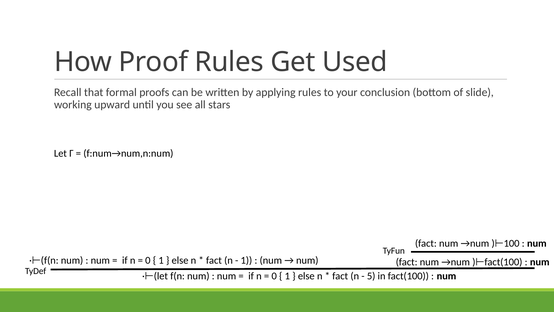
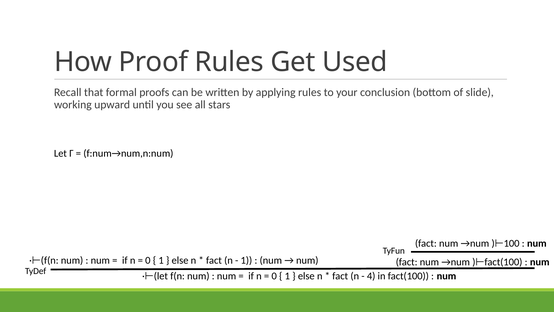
5: 5 -> 4
